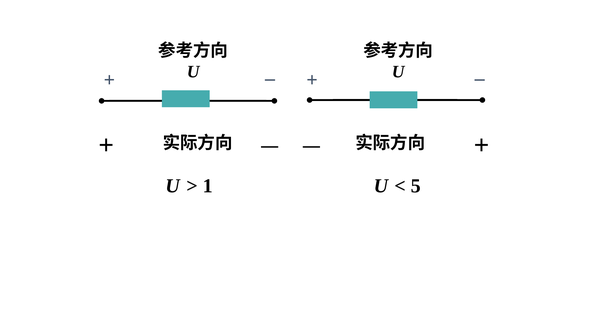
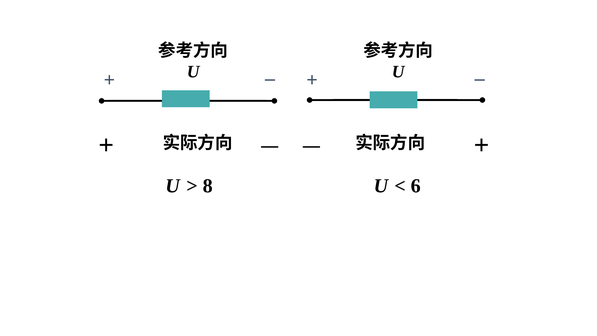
1: 1 -> 8
5: 5 -> 6
